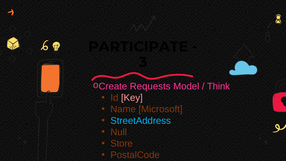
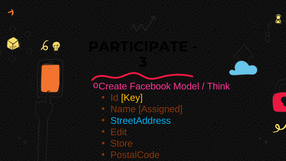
Requests: Requests -> Facebook
Key colour: pink -> yellow
Microsoft: Microsoft -> Assigned
Null: Null -> Edit
